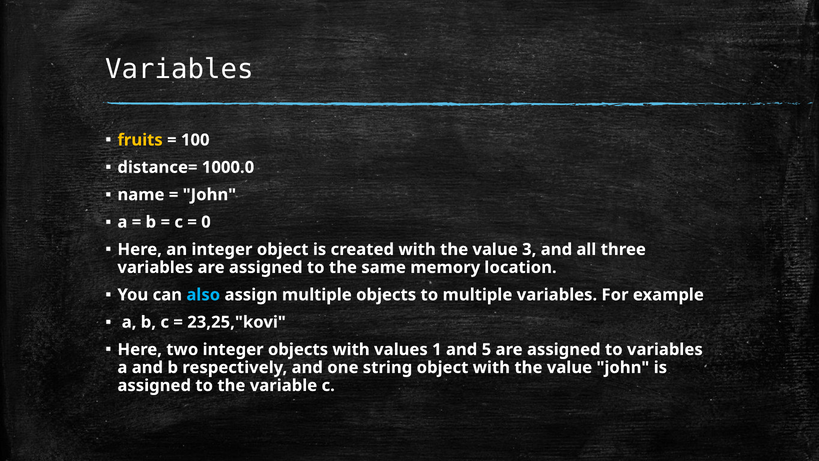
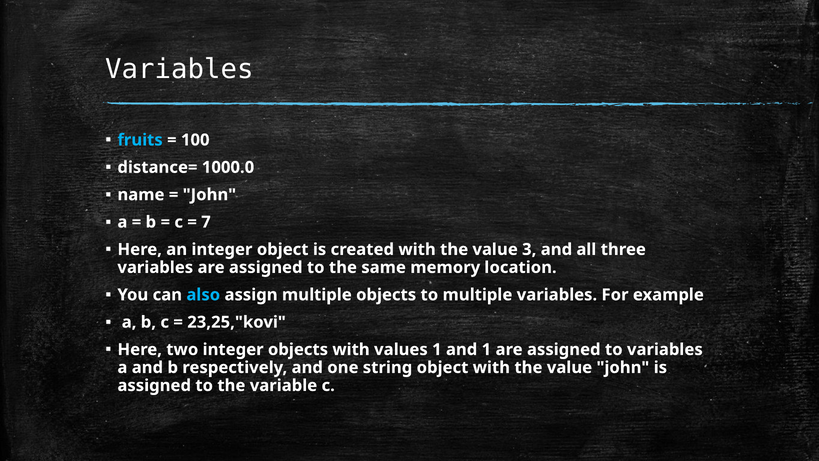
fruits colour: yellow -> light blue
0: 0 -> 7
and 5: 5 -> 1
